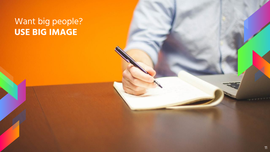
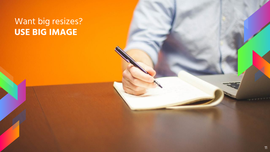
people: people -> resizes
